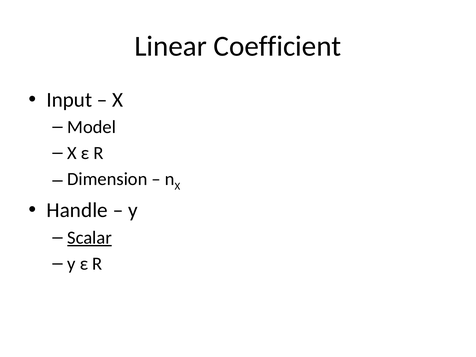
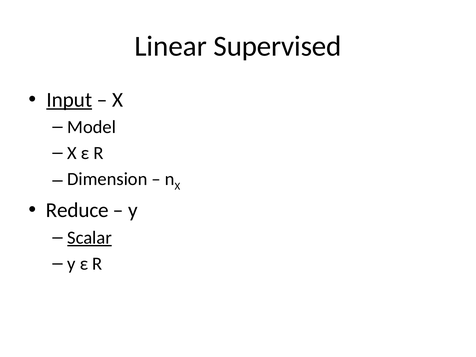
Coefficient: Coefficient -> Supervised
Input underline: none -> present
Handle: Handle -> Reduce
